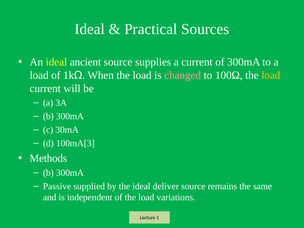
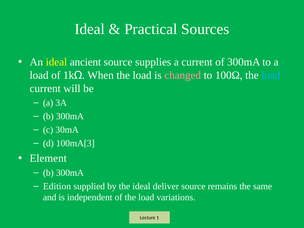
load at (271, 75) colour: yellow -> light blue
Methods: Methods -> Element
Passive: Passive -> Edition
